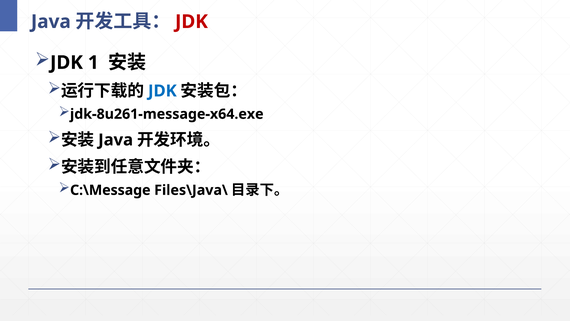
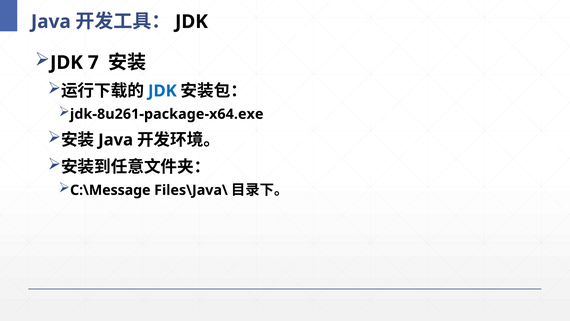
JDK at (191, 22) colour: red -> black
1: 1 -> 7
jdk-8u261-message-x64.exe: jdk-8u261-message-x64.exe -> jdk-8u261-package-x64.exe
